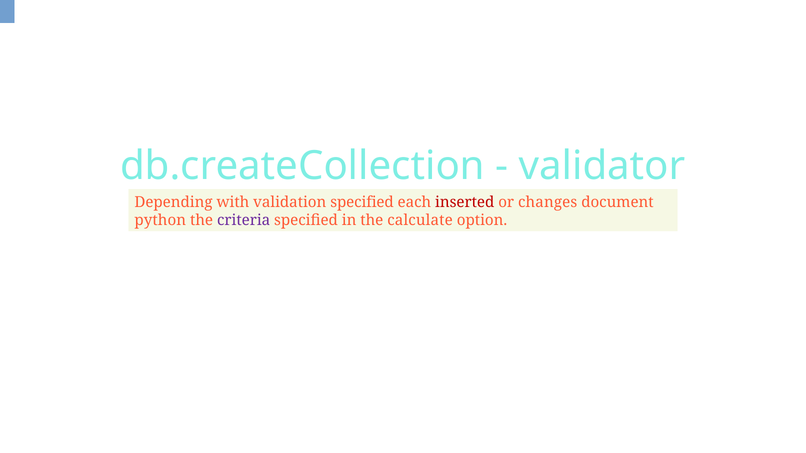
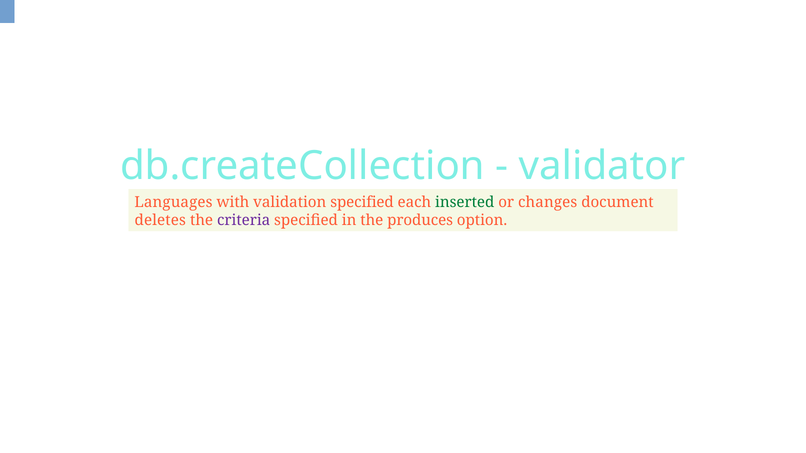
Depending: Depending -> Languages
inserted colour: red -> green
python: python -> deletes
calculate: calculate -> produces
